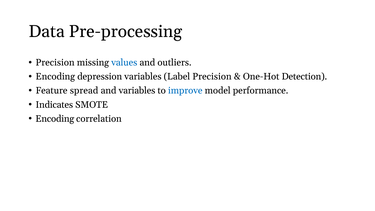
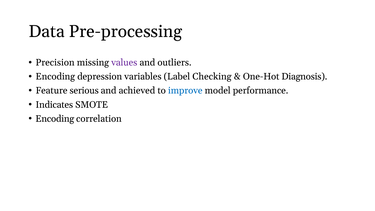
values colour: blue -> purple
Label Precision: Precision -> Checking
Detection: Detection -> Diagnosis
spread: spread -> serious
and variables: variables -> achieved
